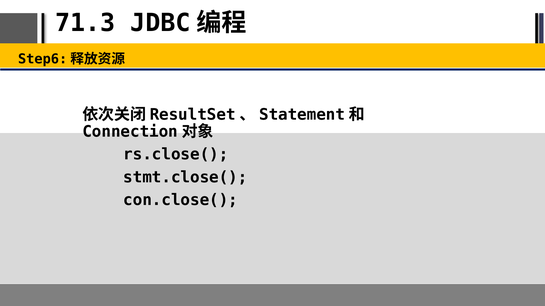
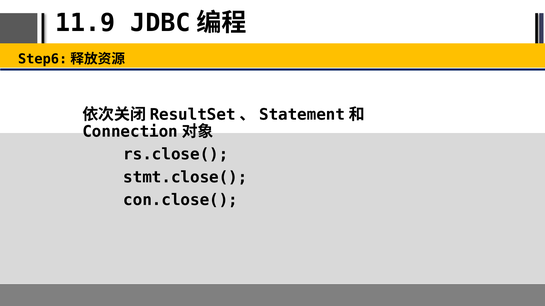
71.3: 71.3 -> 11.9
